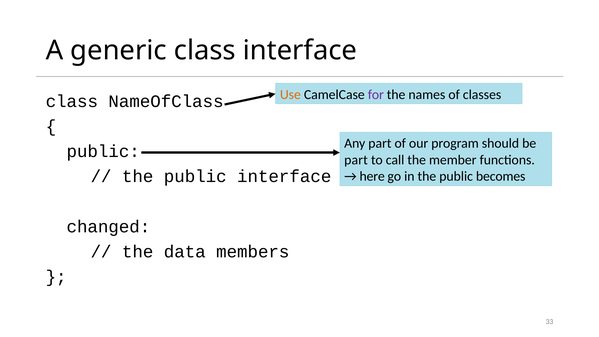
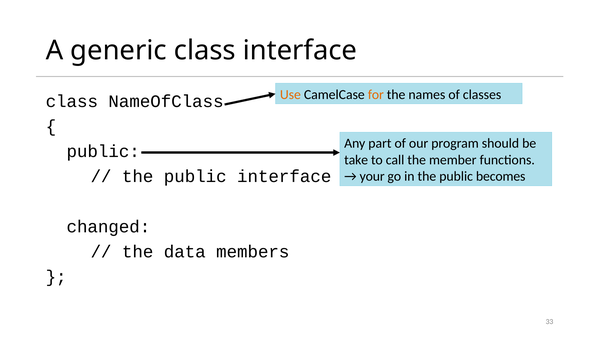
for colour: purple -> orange
part at (356, 160): part -> take
here: here -> your
